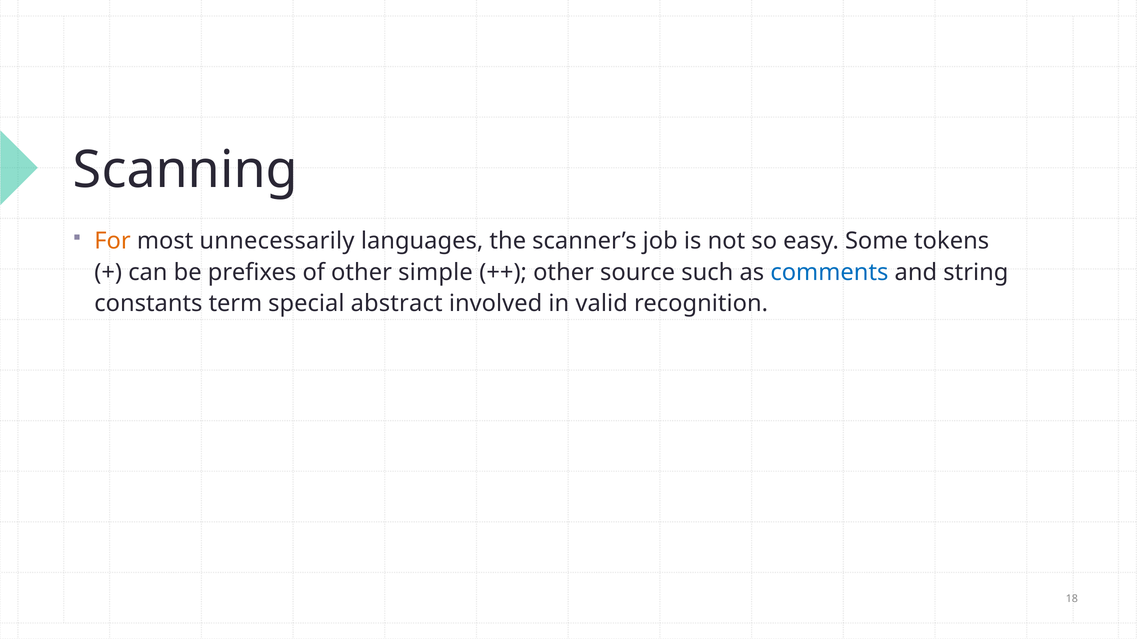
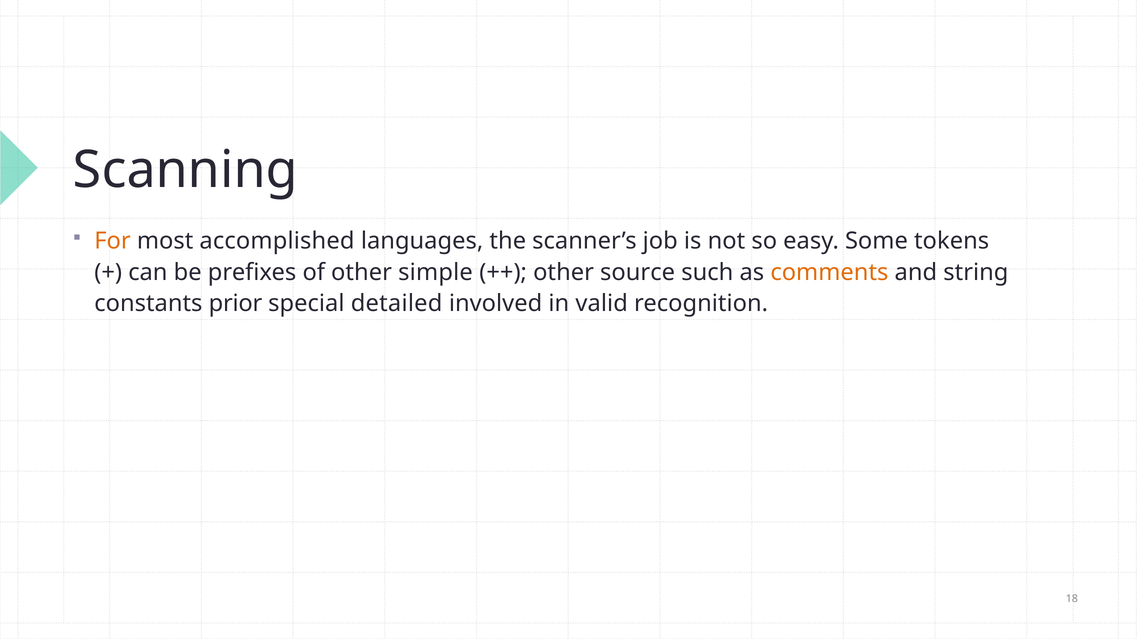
unnecessarily: unnecessarily -> accomplished
comments colour: blue -> orange
term: term -> prior
abstract: abstract -> detailed
